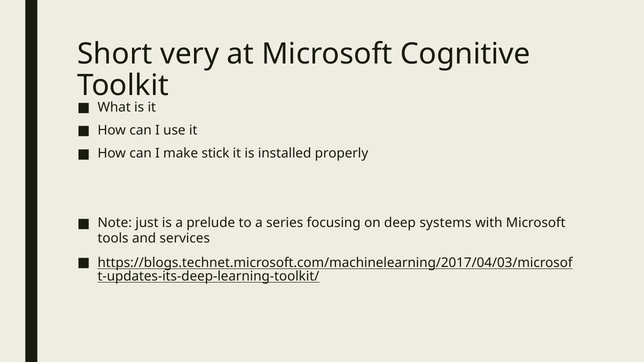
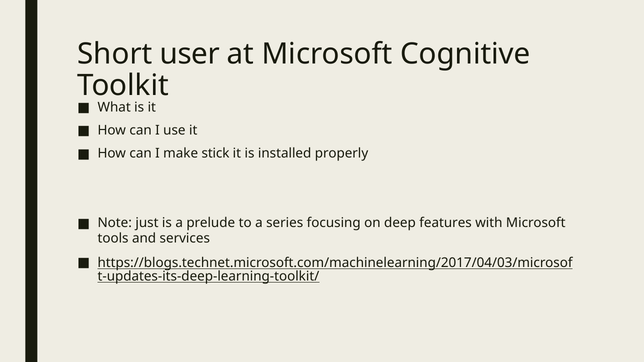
very: very -> user
systems: systems -> features
